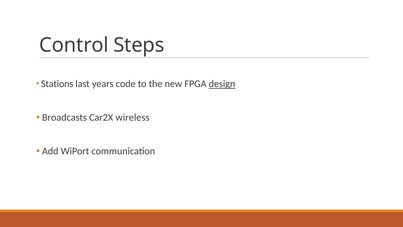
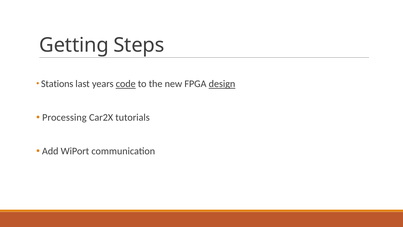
Control: Control -> Getting
code underline: none -> present
Broadcasts: Broadcasts -> Processing
wireless: wireless -> tutorials
